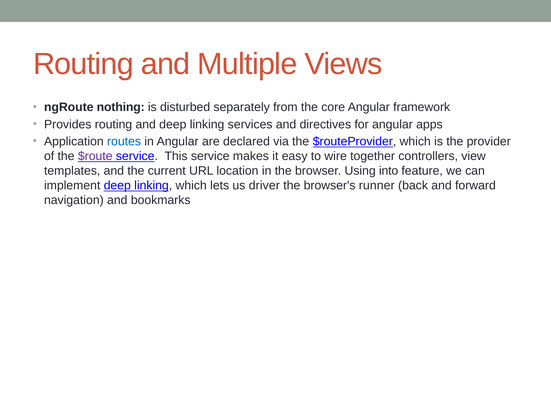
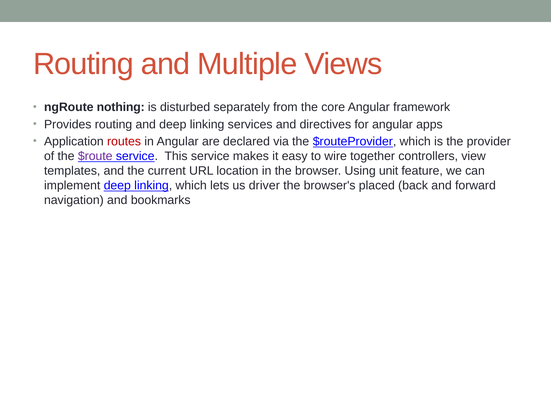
routes colour: blue -> red
into: into -> unit
runner: runner -> placed
